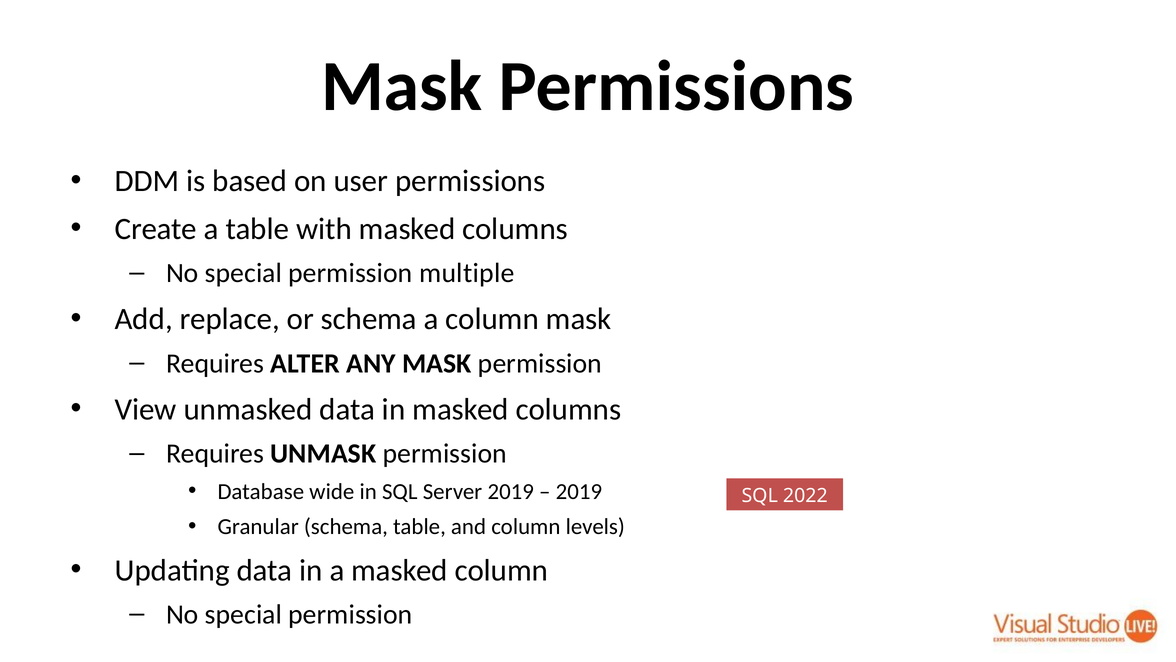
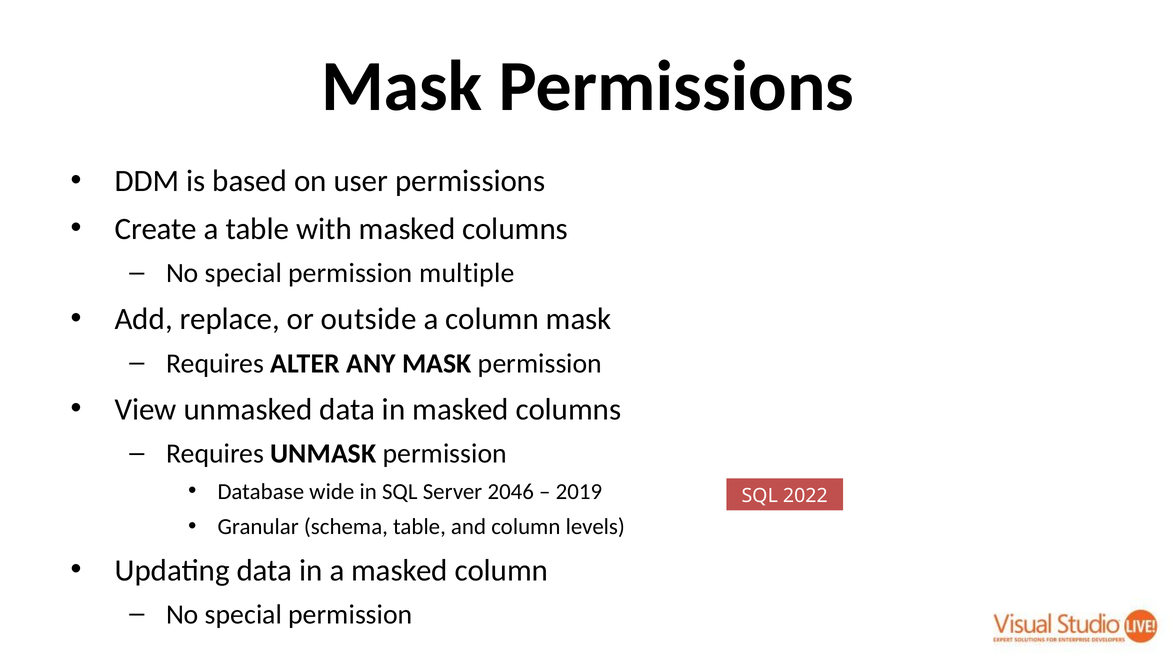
or schema: schema -> outside
Server 2019: 2019 -> 2046
